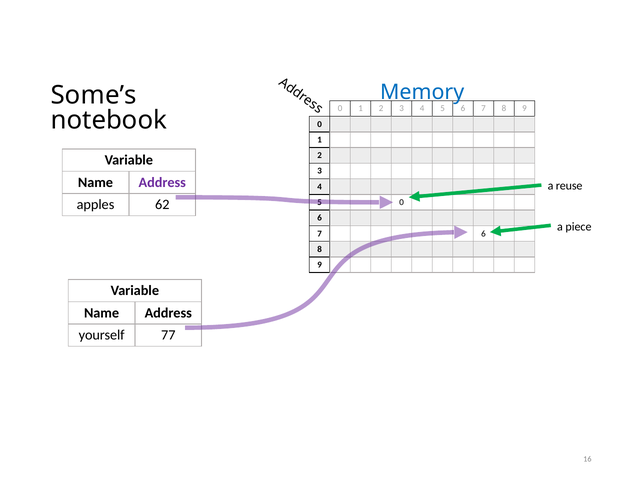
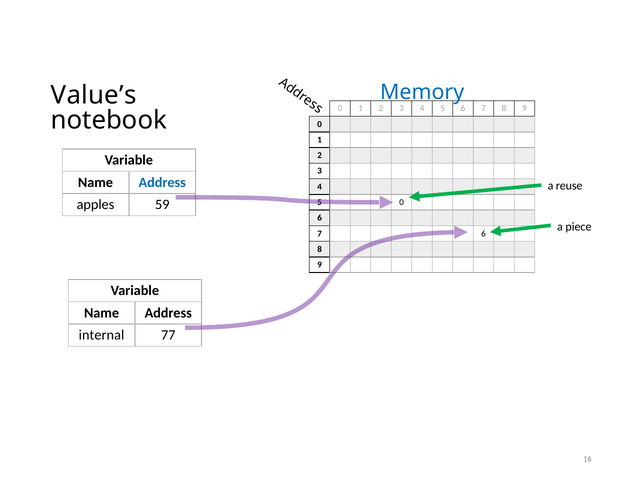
Some’s: Some’s -> Value’s
Address at (162, 183) colour: purple -> blue
62: 62 -> 59
yourself: yourself -> internal
